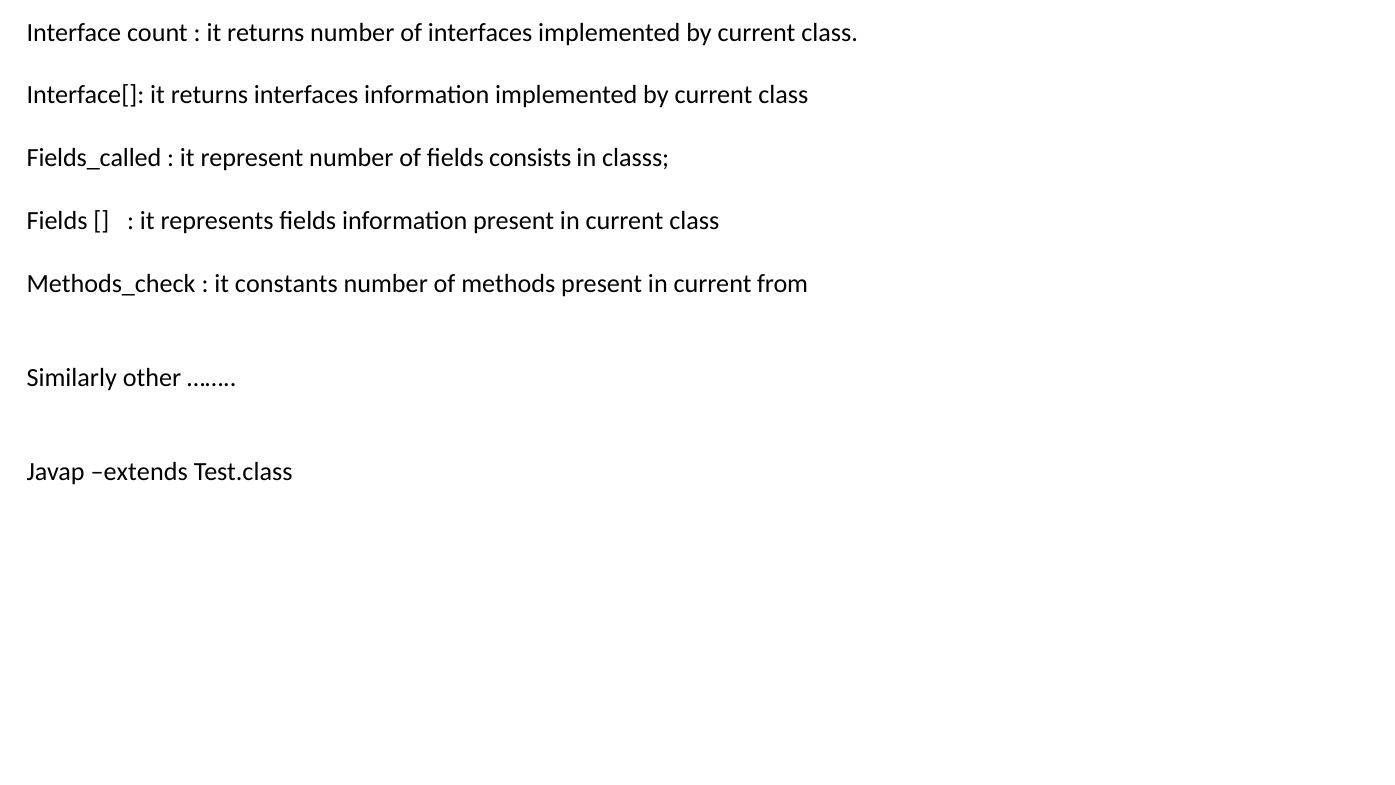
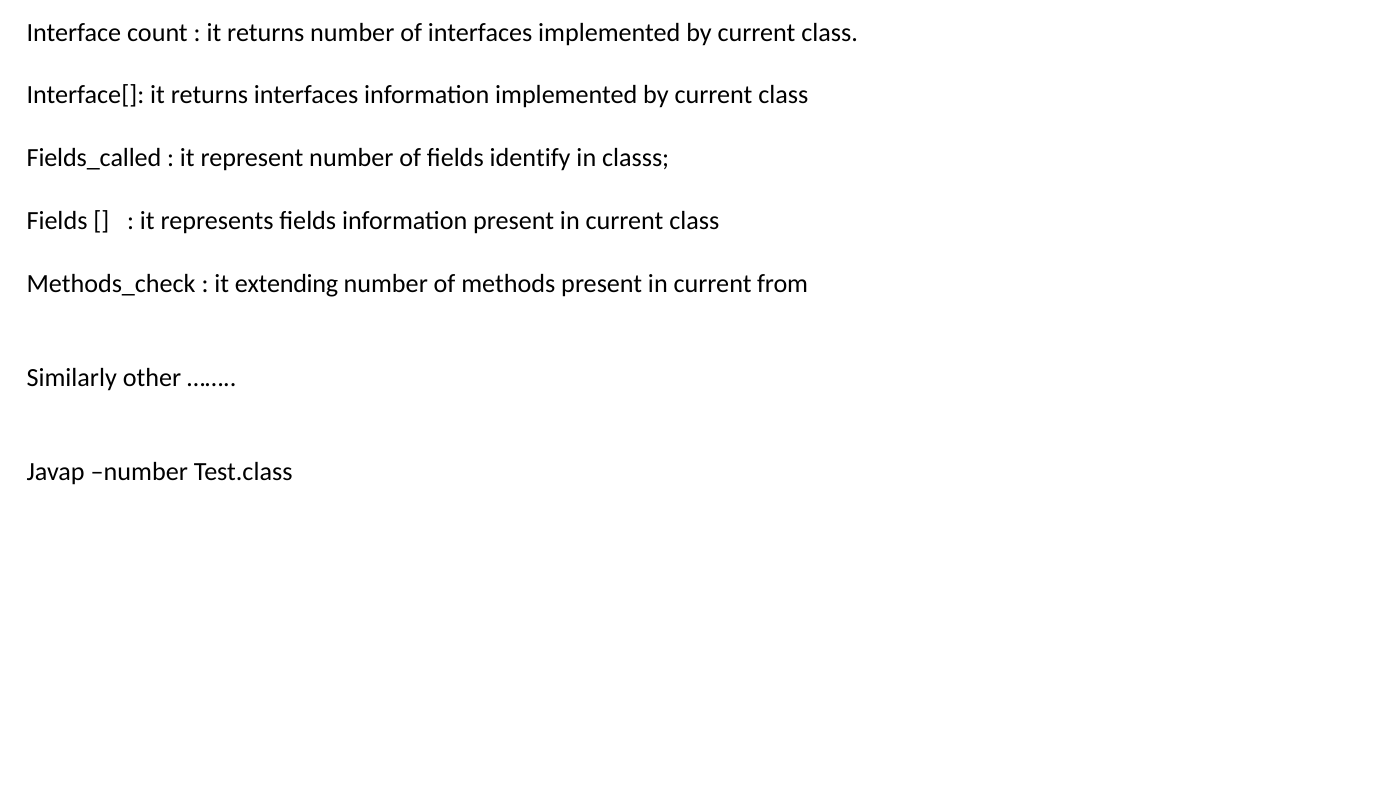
consists: consists -> identify
constants: constants -> extending
Javap extends: extends -> number
